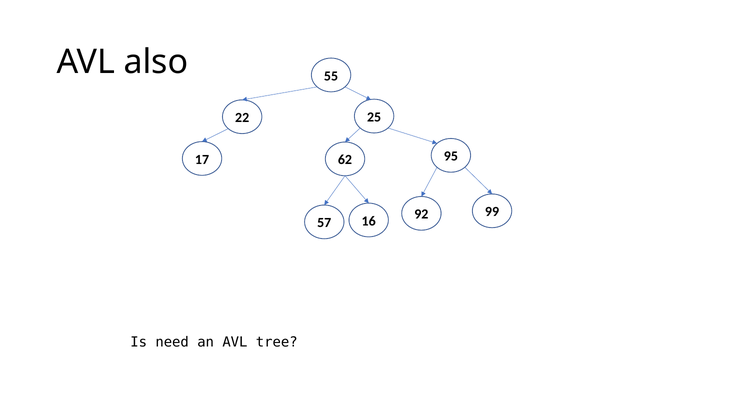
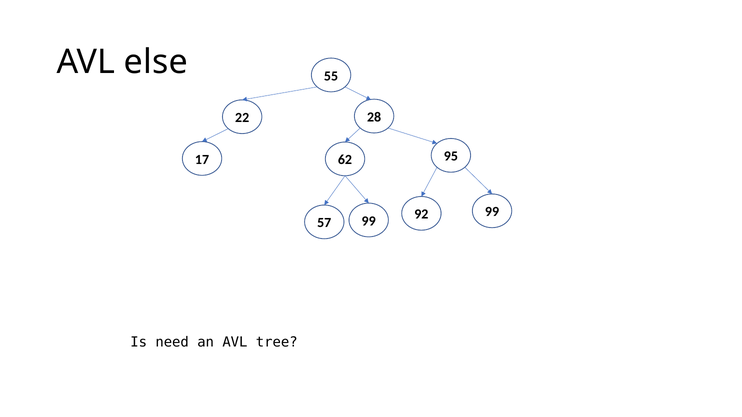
also: also -> else
25: 25 -> 28
57 16: 16 -> 99
